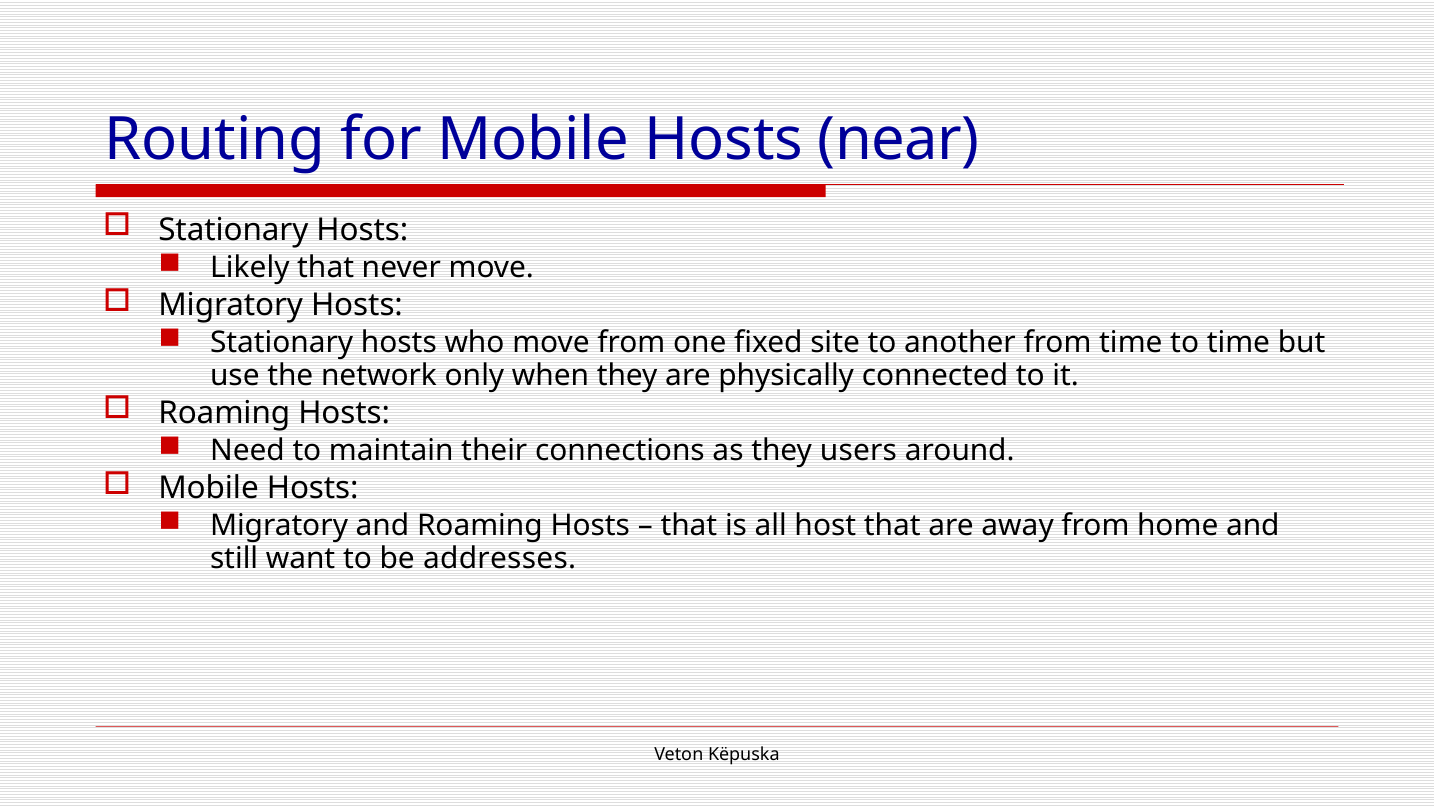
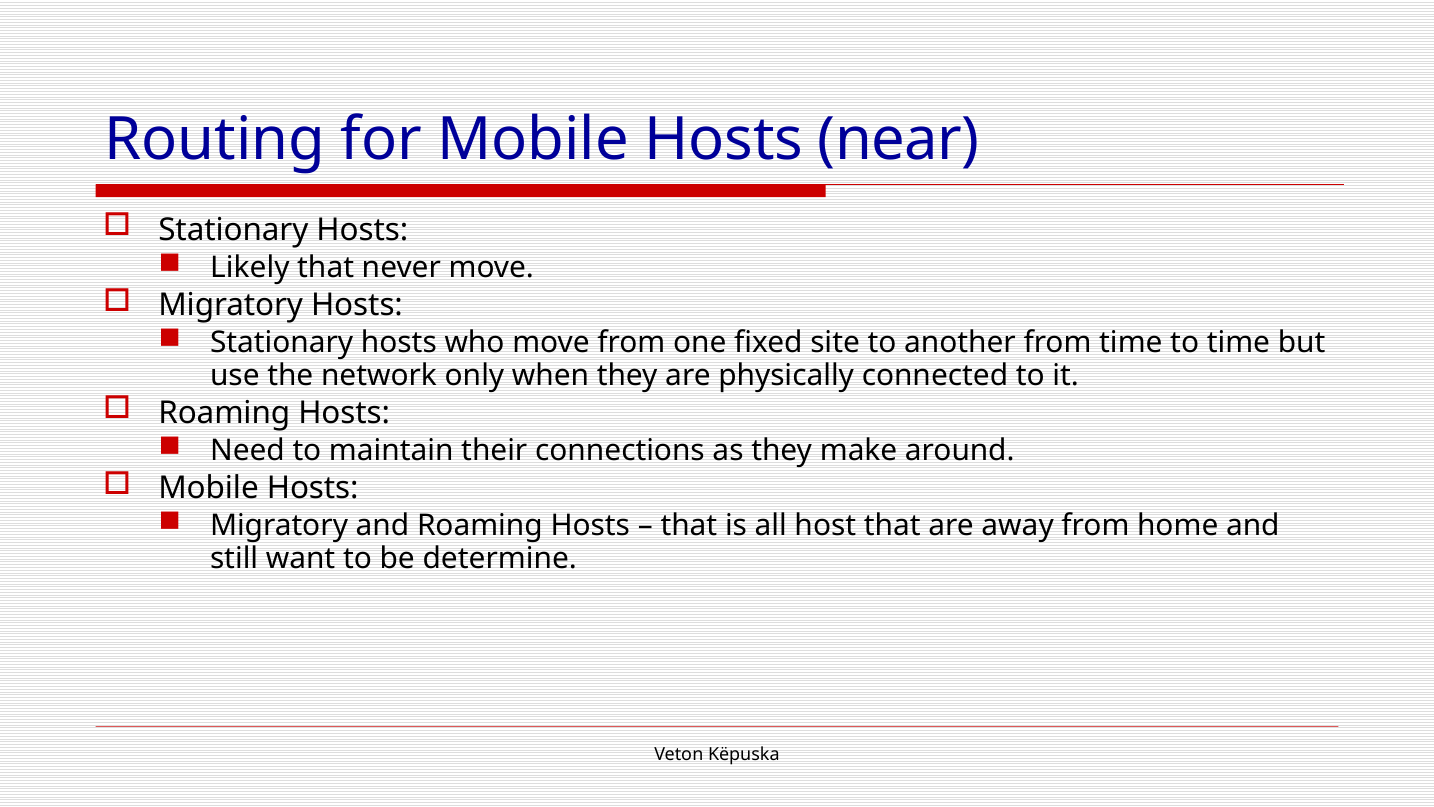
users: users -> make
addresses: addresses -> determine
